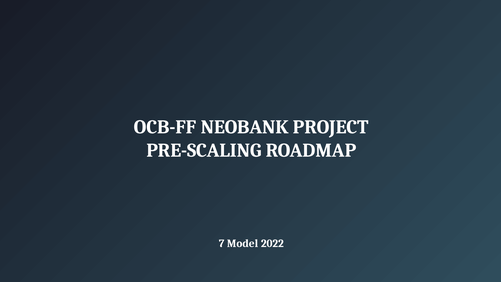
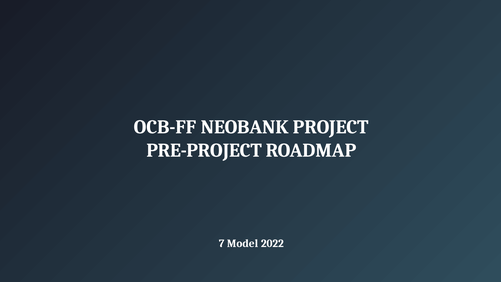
PRE-SCALING: PRE-SCALING -> PRE-PROJECT
